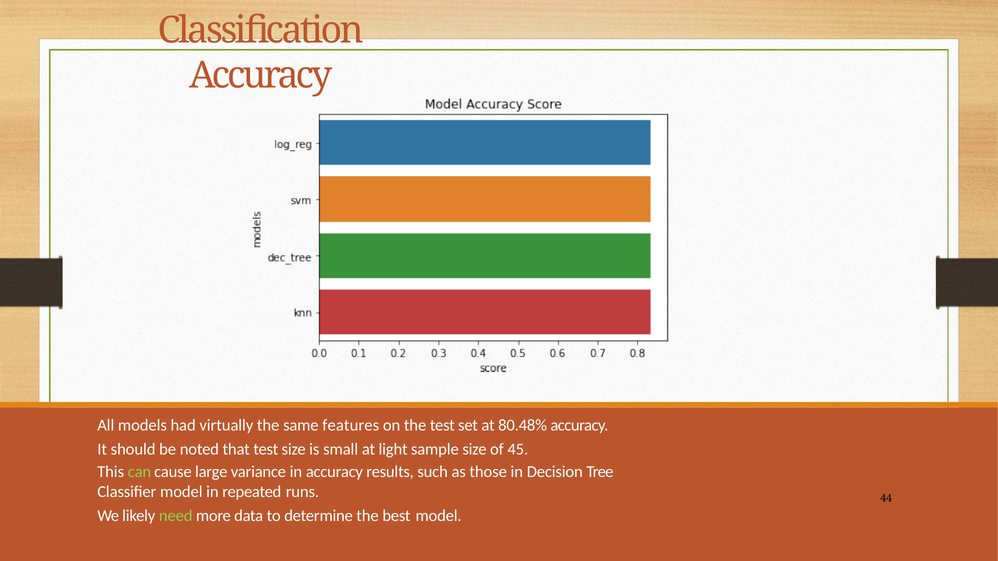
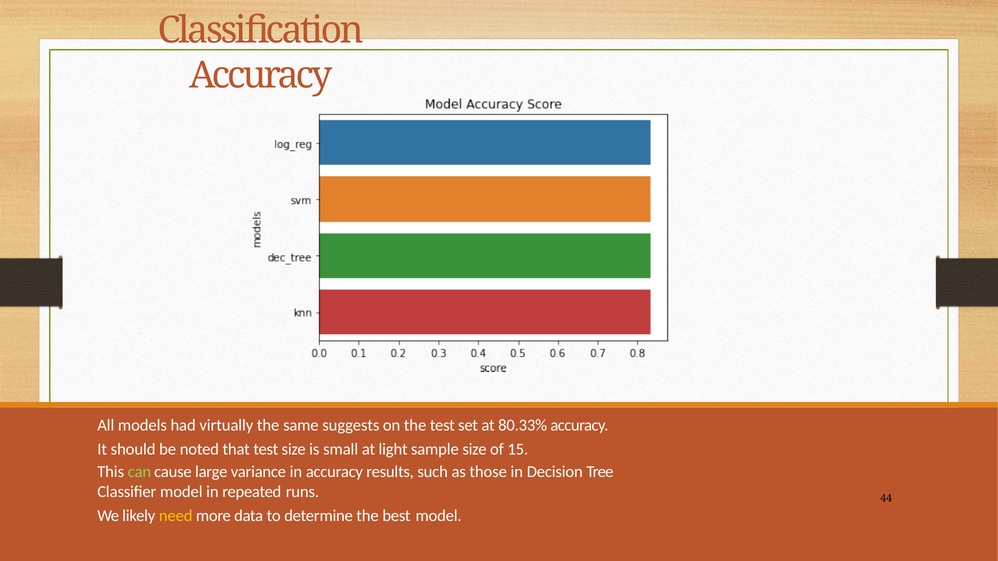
features: features -> suggests
80.48%: 80.48% -> 80.33%
45: 45 -> 15
need colour: light green -> yellow
